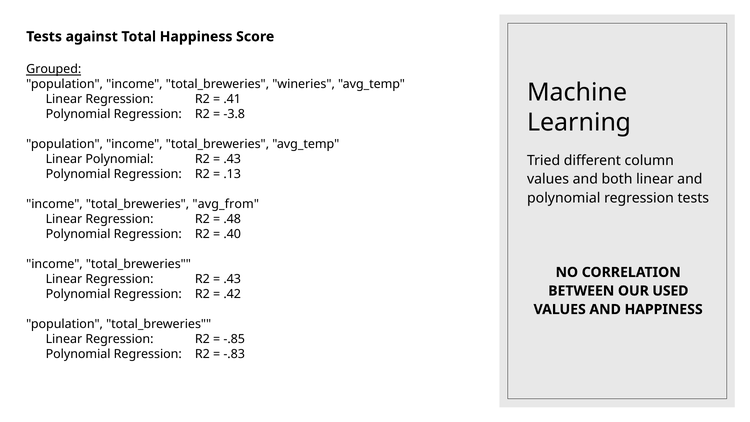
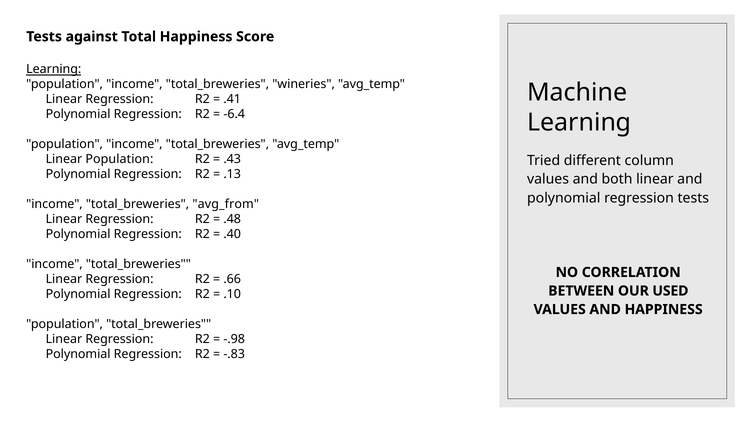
Grouped at (54, 69): Grouped -> Learning
-3.8: -3.8 -> -6.4
Linear Polynomial: Polynomial -> Population
.43 at (232, 279): .43 -> .66
.42: .42 -> .10
-.85: -.85 -> -.98
